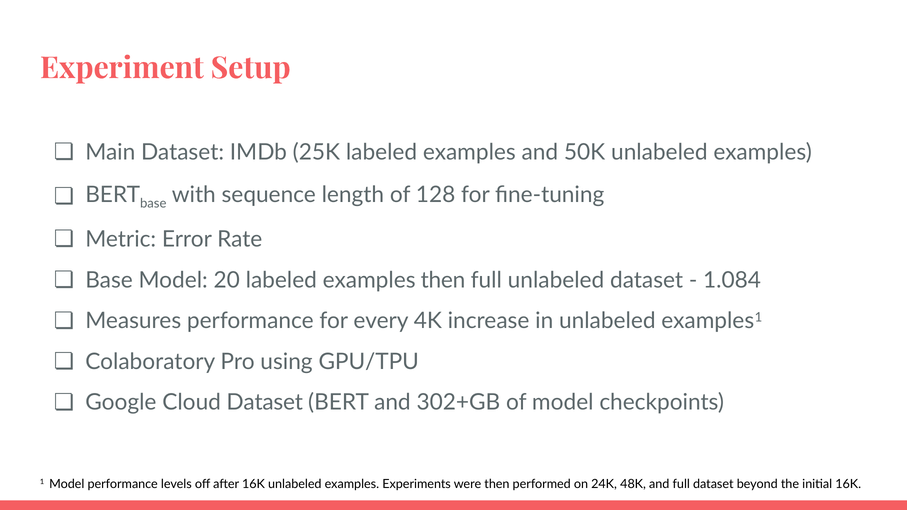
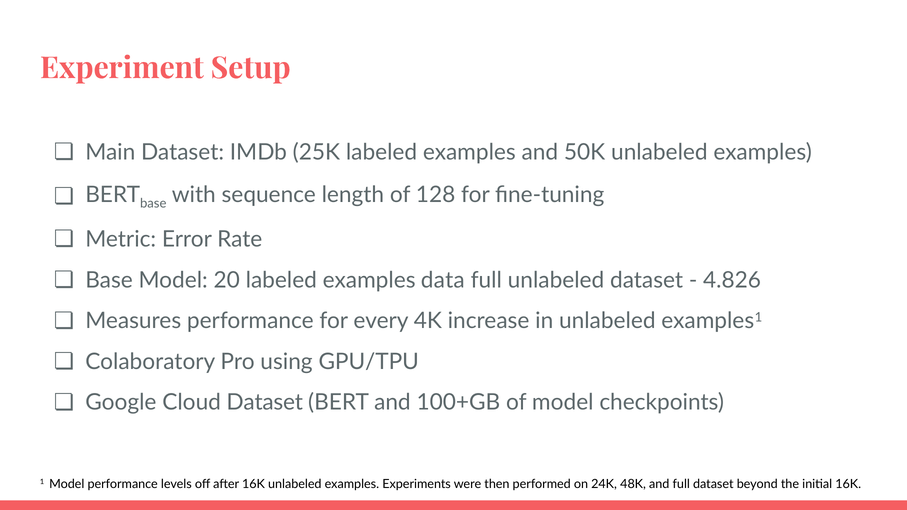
examples then: then -> data
1.084: 1.084 -> 4.826
302+GB: 302+GB -> 100+GB
